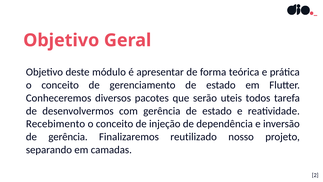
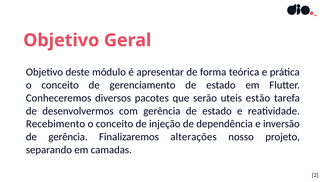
todos: todos -> estão
reutilizado: reutilizado -> alterações
